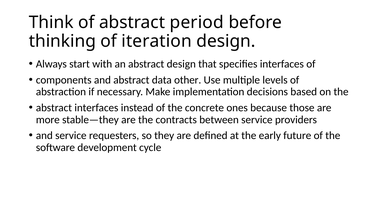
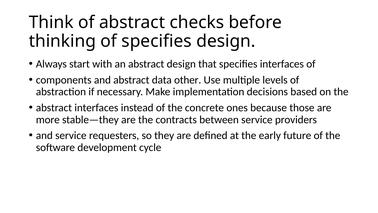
period: period -> checks
of iteration: iteration -> specifies
